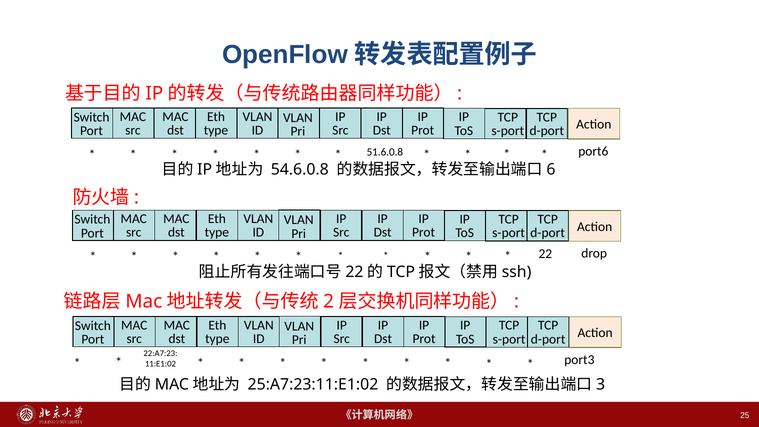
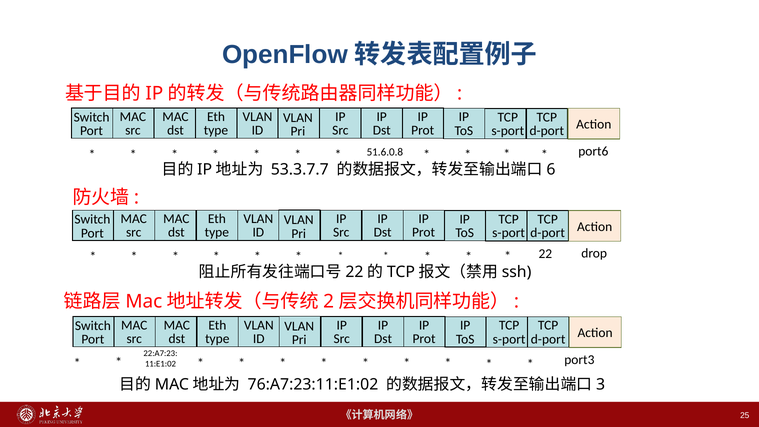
54.6.0.8: 54.6.0.8 -> 53.3.7.7
25:A7:23:11:E1:02: 25:A7:23:11:E1:02 -> 76:A7:23:11:E1:02
